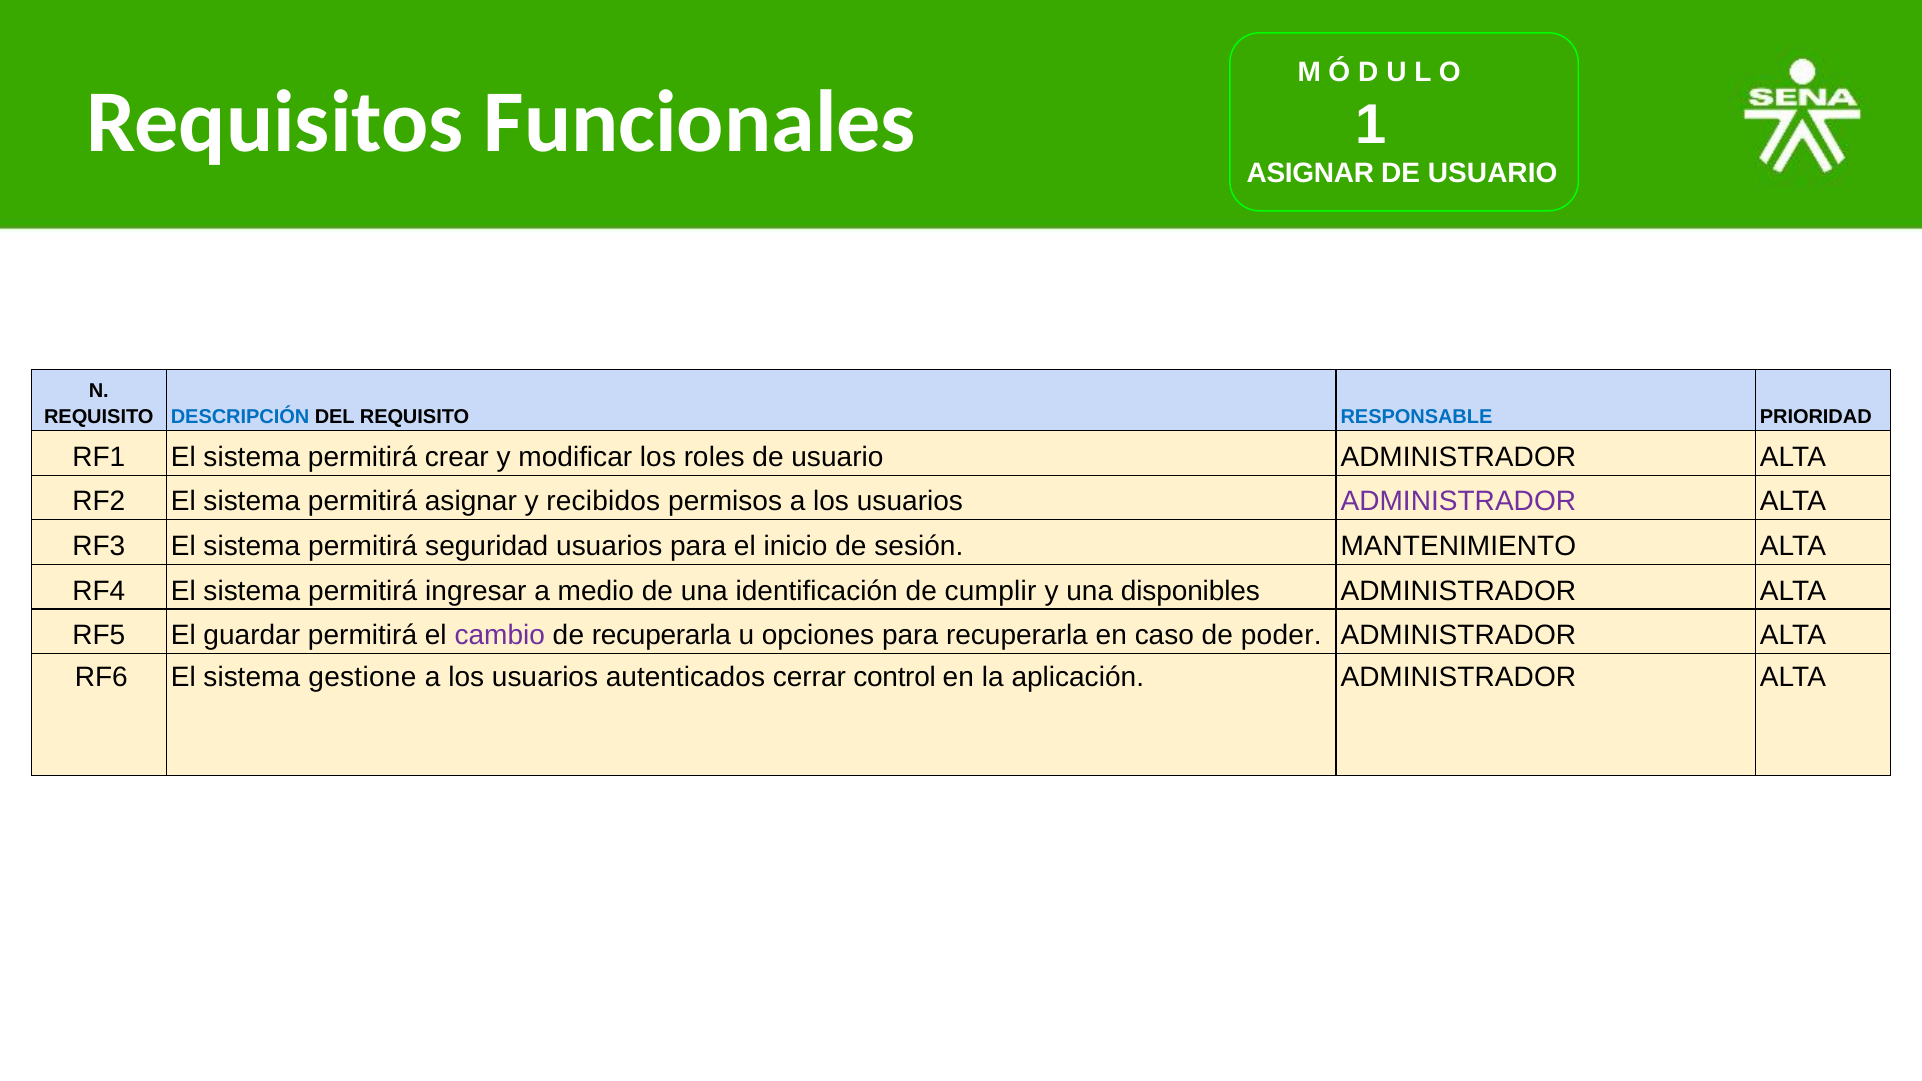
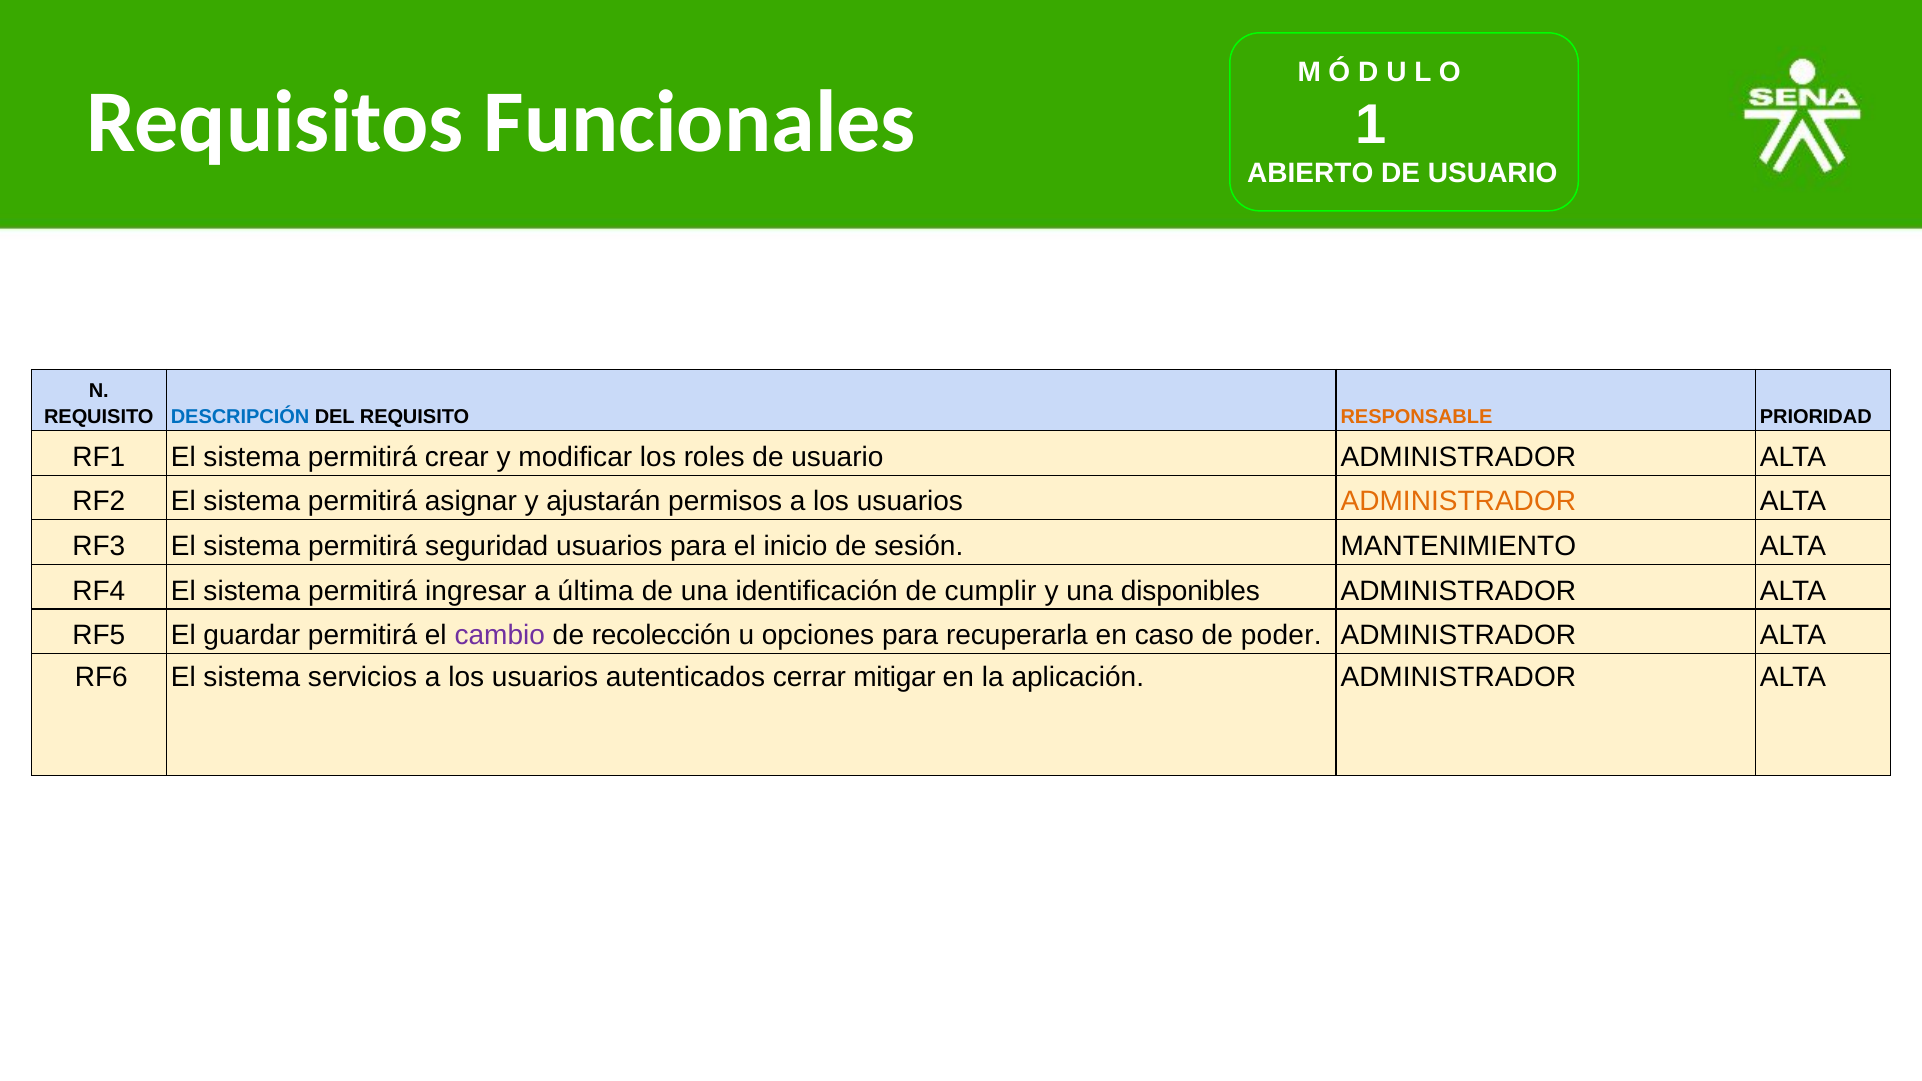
ASIGNAR at (1310, 173): ASIGNAR -> ABIERTO
RESPONSABLE colour: blue -> orange
recibidos: recibidos -> ajustarán
ADMINISTRADOR at (1458, 502) colour: purple -> orange
medio: medio -> última
de recuperarla: recuperarla -> recolección
gestione: gestione -> servicios
control: control -> mitigar
